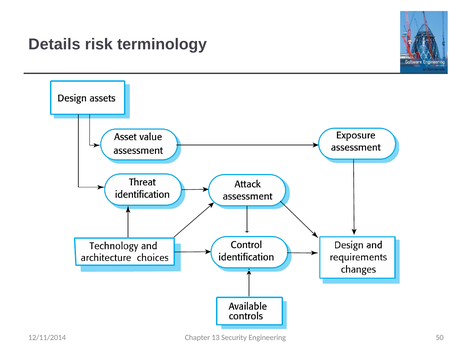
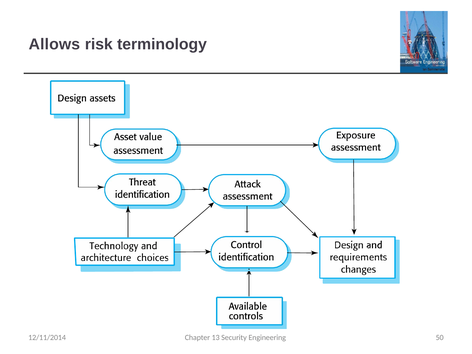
Details: Details -> Allows
